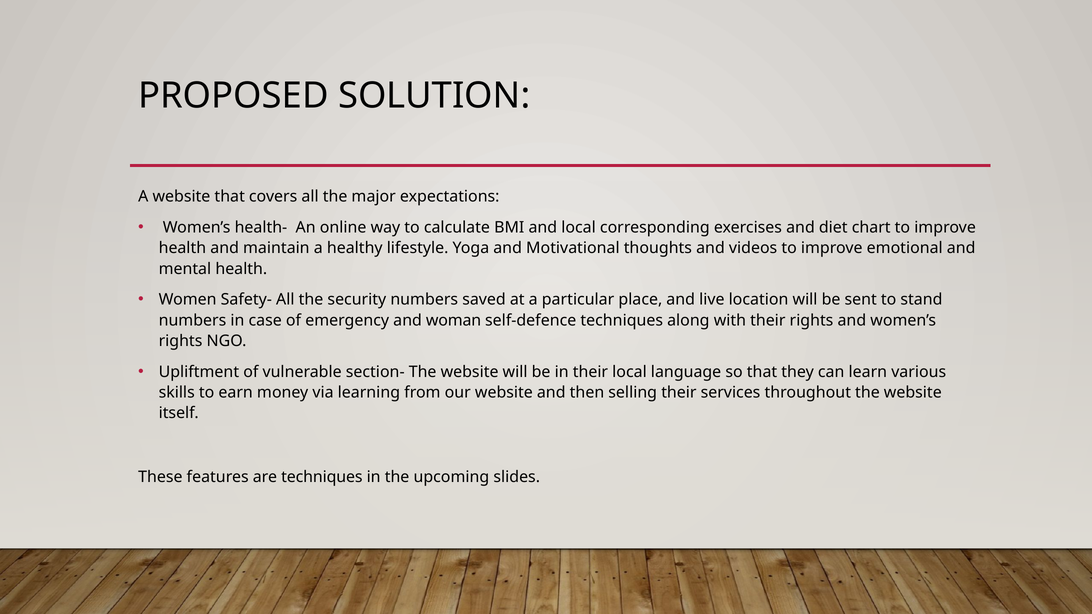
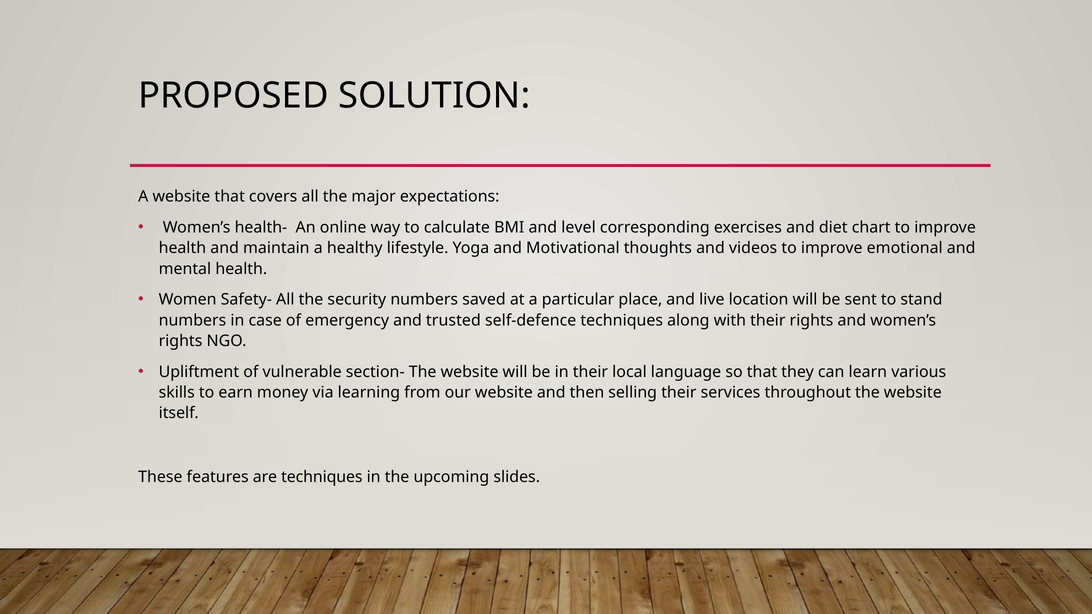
and local: local -> level
woman: woman -> trusted
